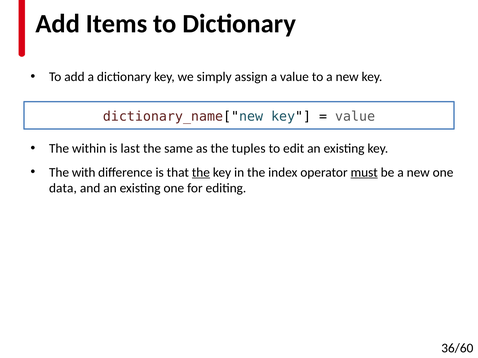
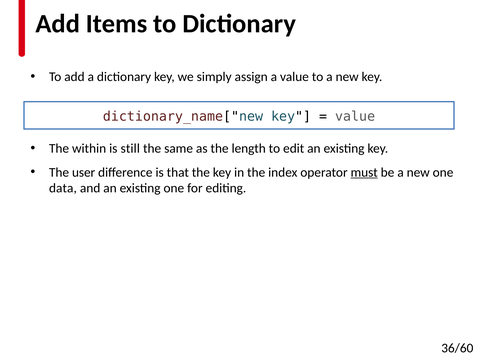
last: last -> still
tuples: tuples -> length
with: with -> user
the at (201, 173) underline: present -> none
